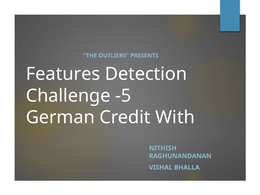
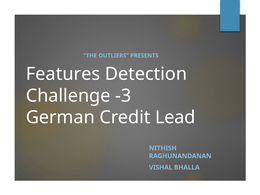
-5: -5 -> -3
With: With -> Lead
